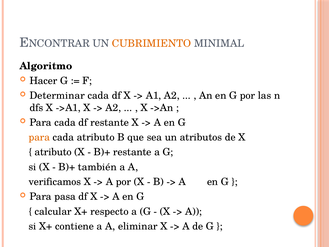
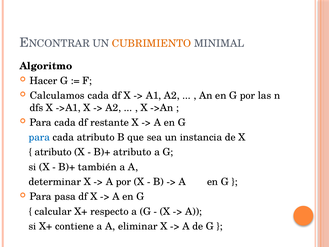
Determinar: Determinar -> Calculamos
para at (39, 137) colour: orange -> blue
atributos: atributos -> instancia
B)+ restante: restante -> atributo
verificamos: verificamos -> determinar
